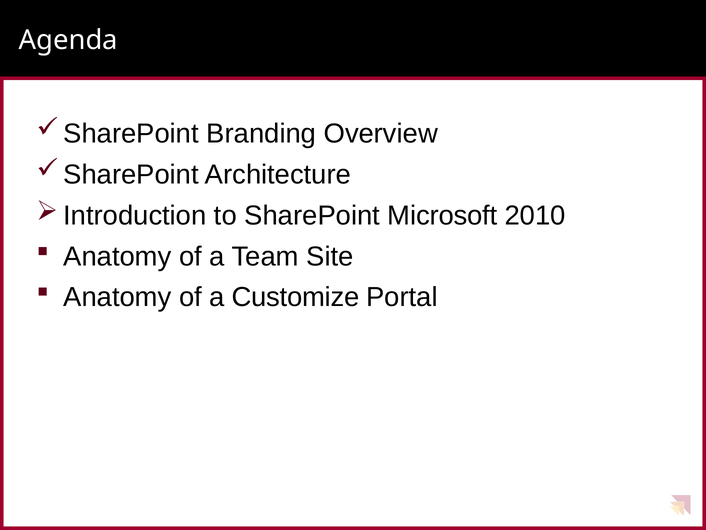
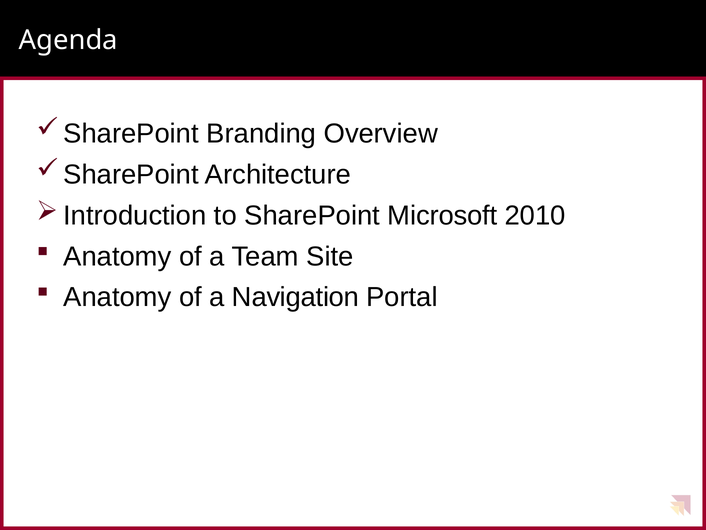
Customize: Customize -> Navigation
